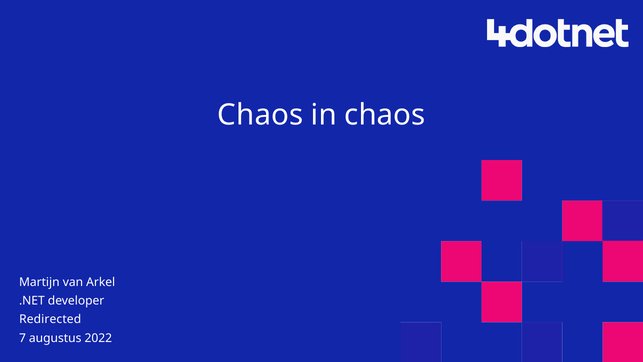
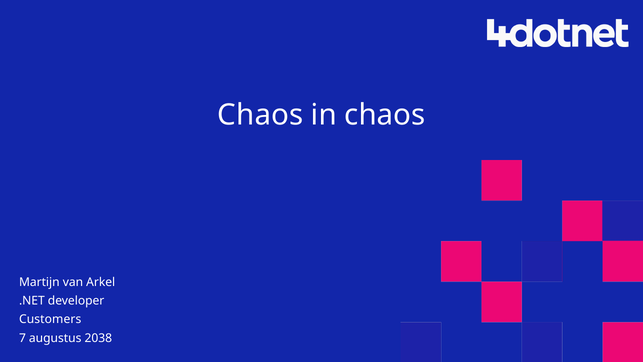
Redirected: Redirected -> Customers
2022: 2022 -> 2038
